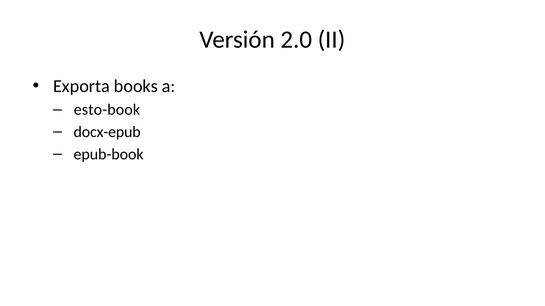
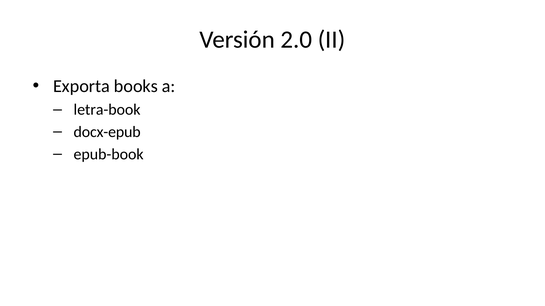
esto-book: esto-book -> letra-book
